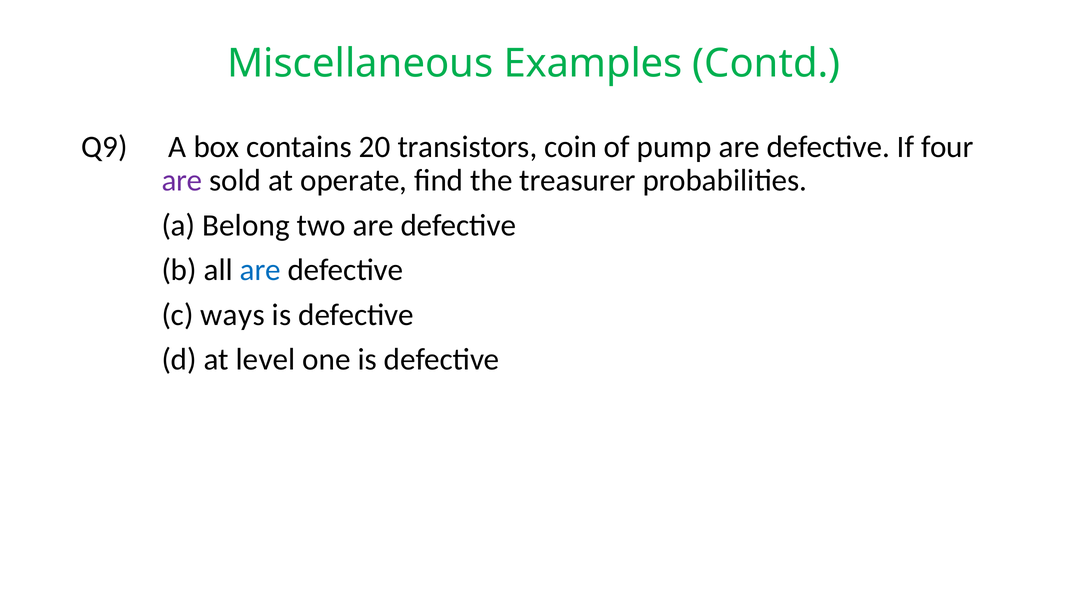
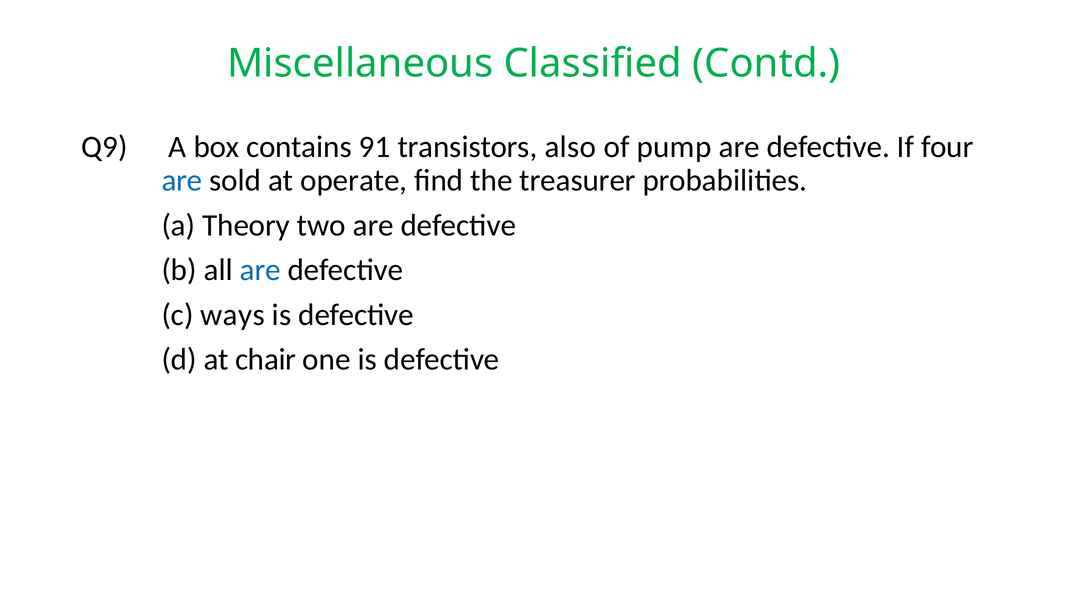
Examples: Examples -> Classified
20: 20 -> 91
coin: coin -> also
are at (182, 180) colour: purple -> blue
Belong: Belong -> Theory
level: level -> chair
